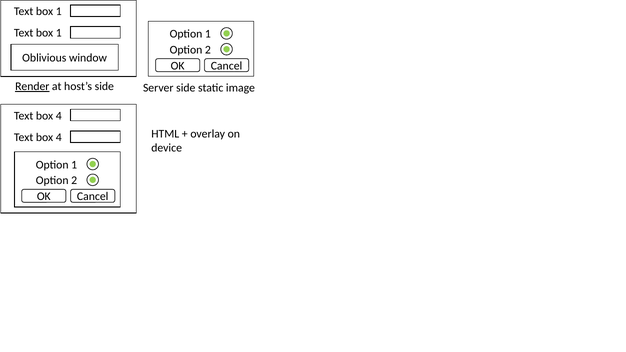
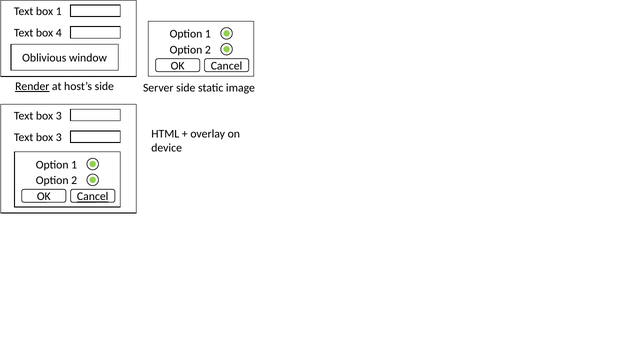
1 at (59, 33): 1 -> 4
4 at (59, 116): 4 -> 3
4 at (59, 137): 4 -> 3
Cancel at (93, 197) underline: none -> present
